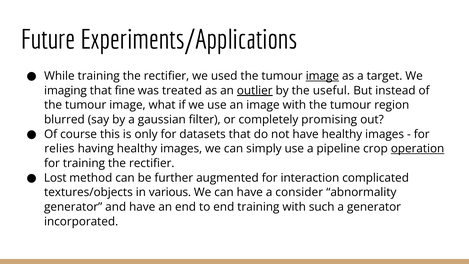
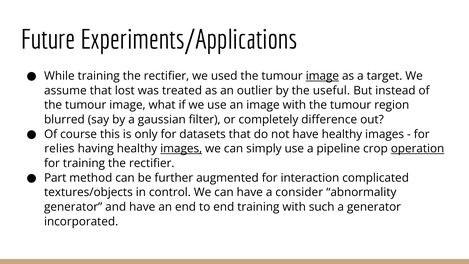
imaging: imaging -> assume
fine: fine -> lost
outlier underline: present -> none
promising: promising -> difference
images at (181, 149) underline: none -> present
Lost: Lost -> Part
various: various -> control
